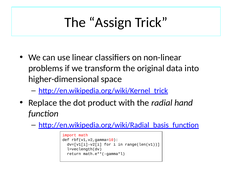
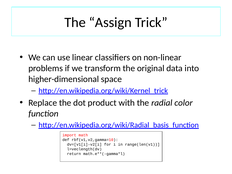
hand: hand -> color
